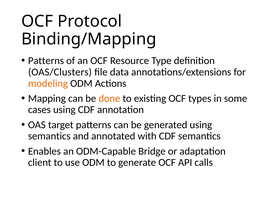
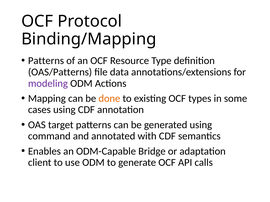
OAS/Clusters: OAS/Clusters -> OAS/Patterns
modeling colour: orange -> purple
semantics at (49, 136): semantics -> command
